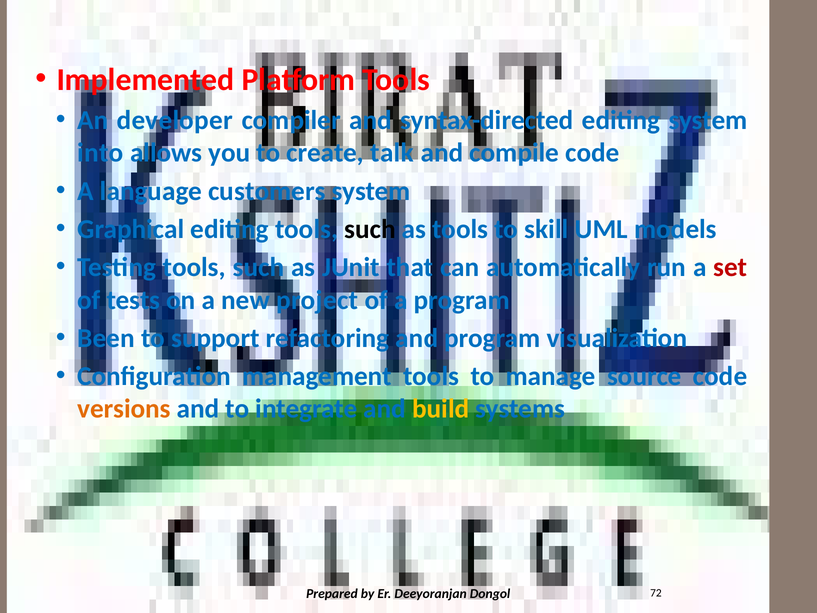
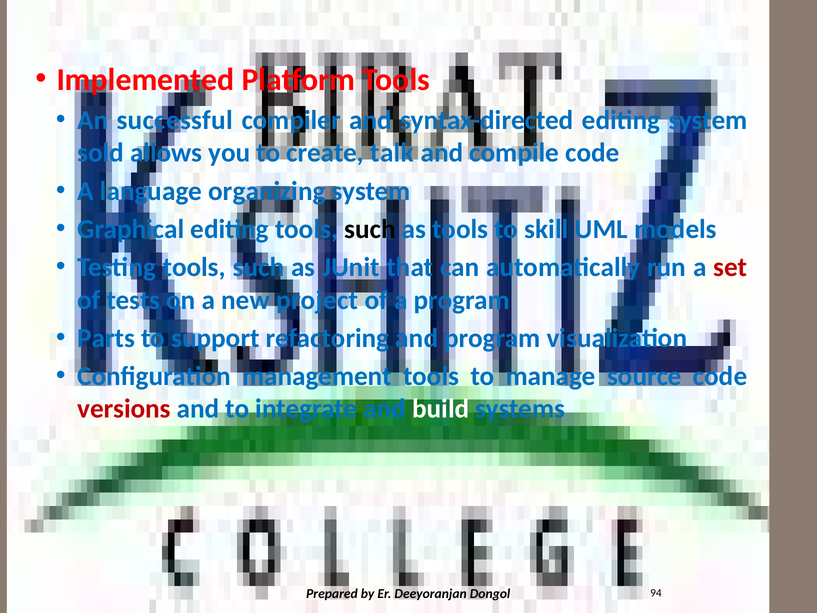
developer: developer -> successful
into: into -> sold
customers: customers -> organizing
Been: Been -> Parts
versions colour: orange -> red
build colour: yellow -> white
72: 72 -> 94
